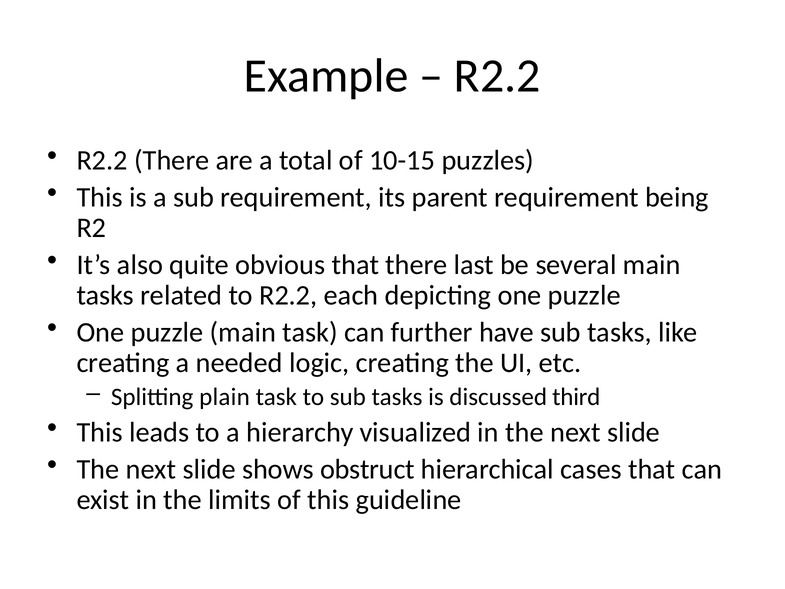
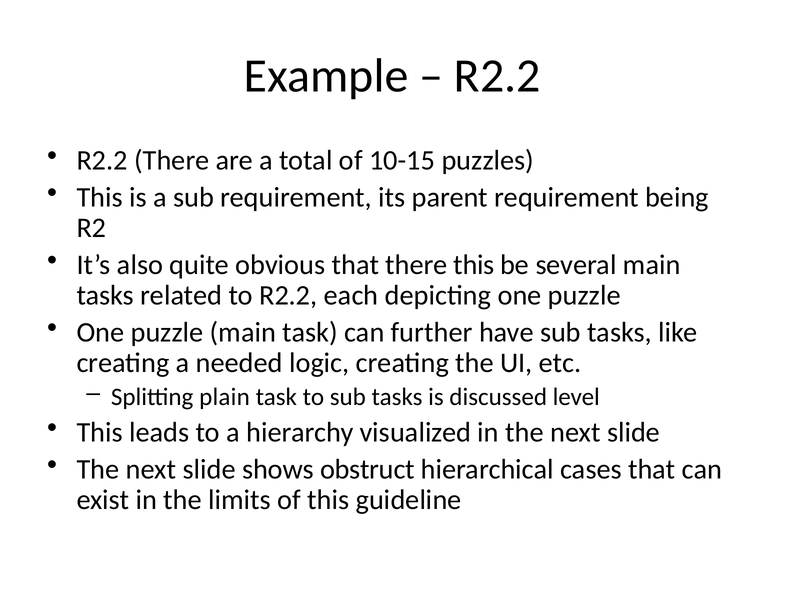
there last: last -> this
third: third -> level
